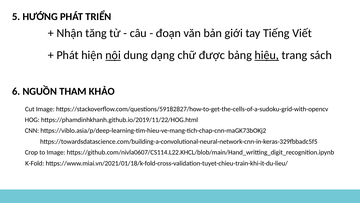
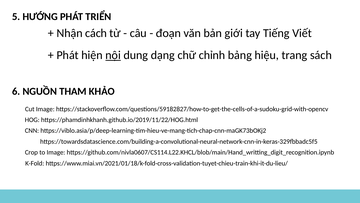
tăng: tăng -> cách
được: được -> chỉnh
hiệu underline: present -> none
